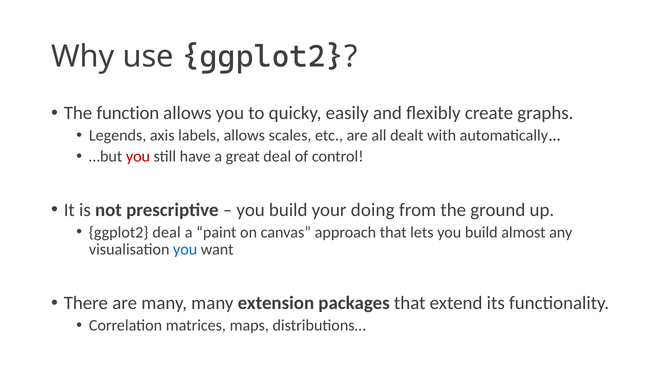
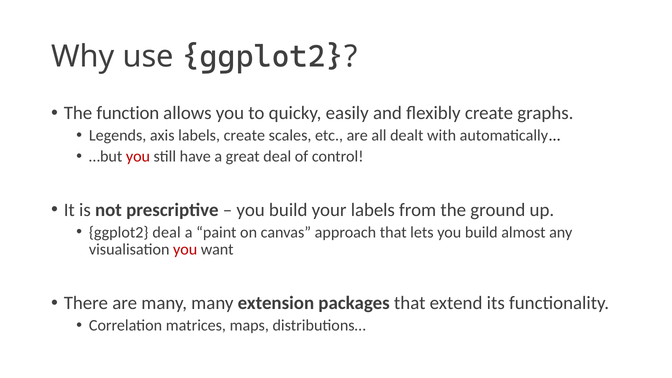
labels allows: allows -> create
your doing: doing -> labels
you at (185, 250) colour: blue -> red
